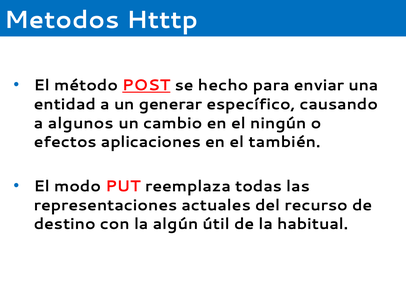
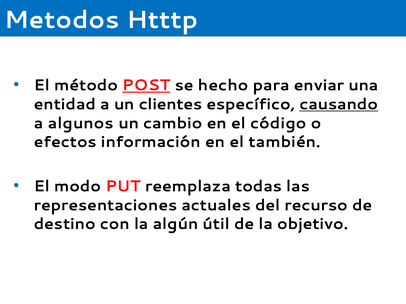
generar: generar -> clientes
causando underline: none -> present
ningún: ningún -> código
aplicaciones: aplicaciones -> información
habitual: habitual -> objetivo
